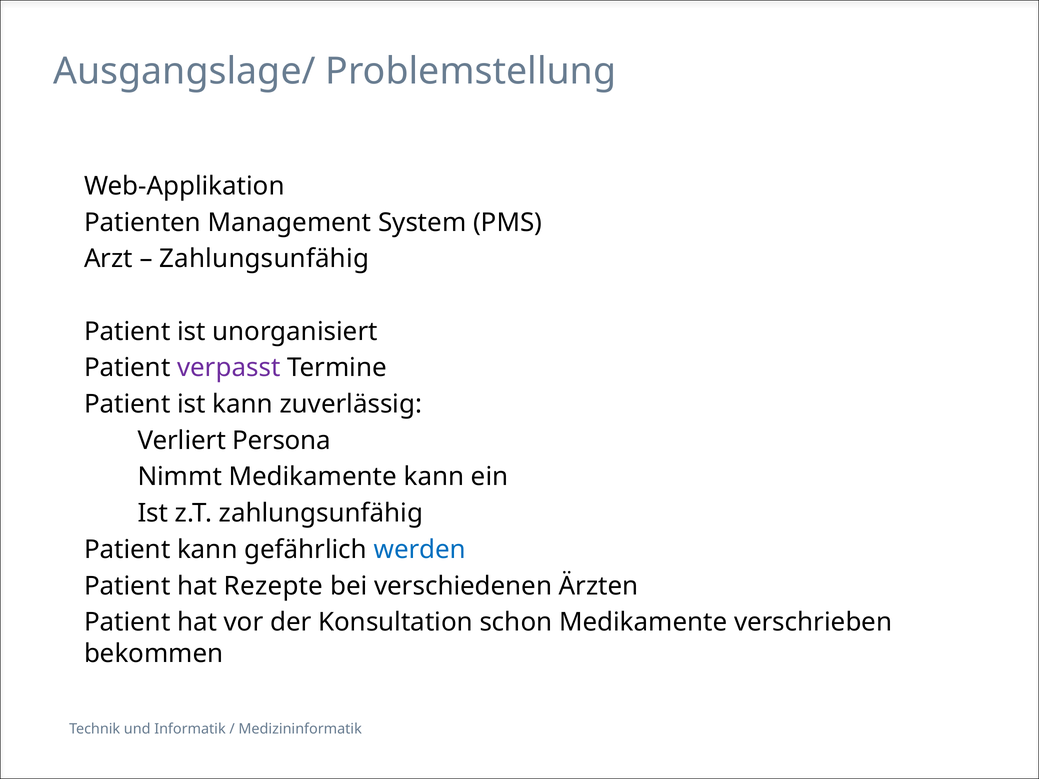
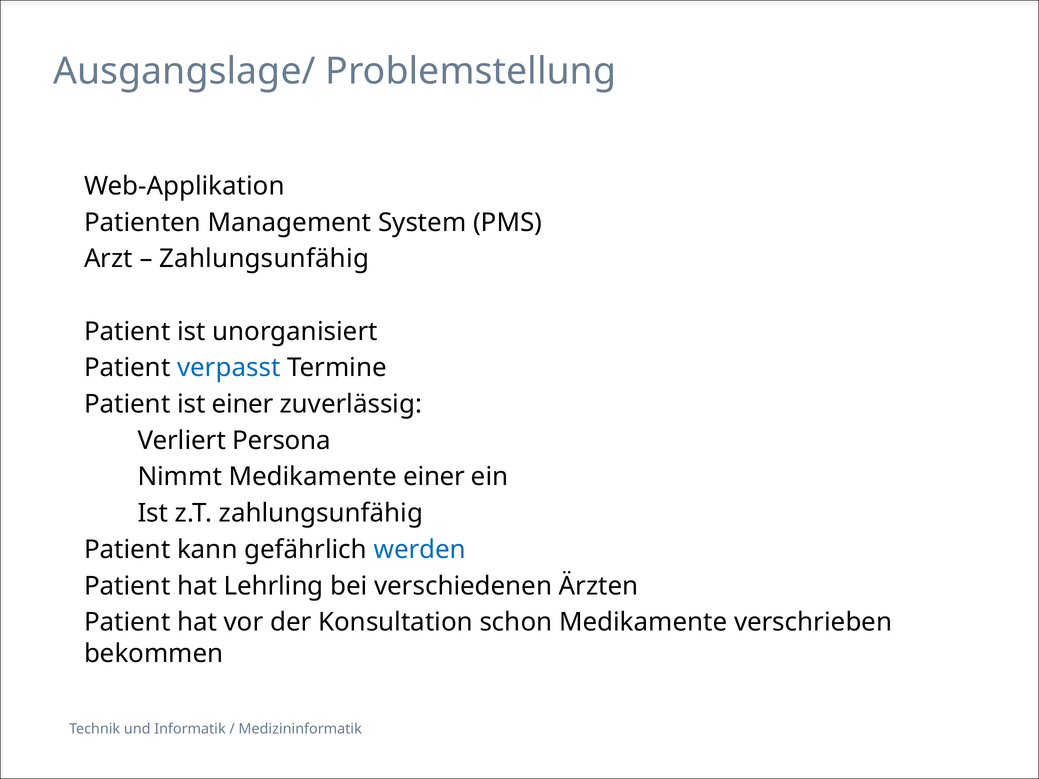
verpasst colour: purple -> blue
ist kann: kann -> einer
Medikamente kann: kann -> einer
Rezepte: Rezepte -> Lehrling
